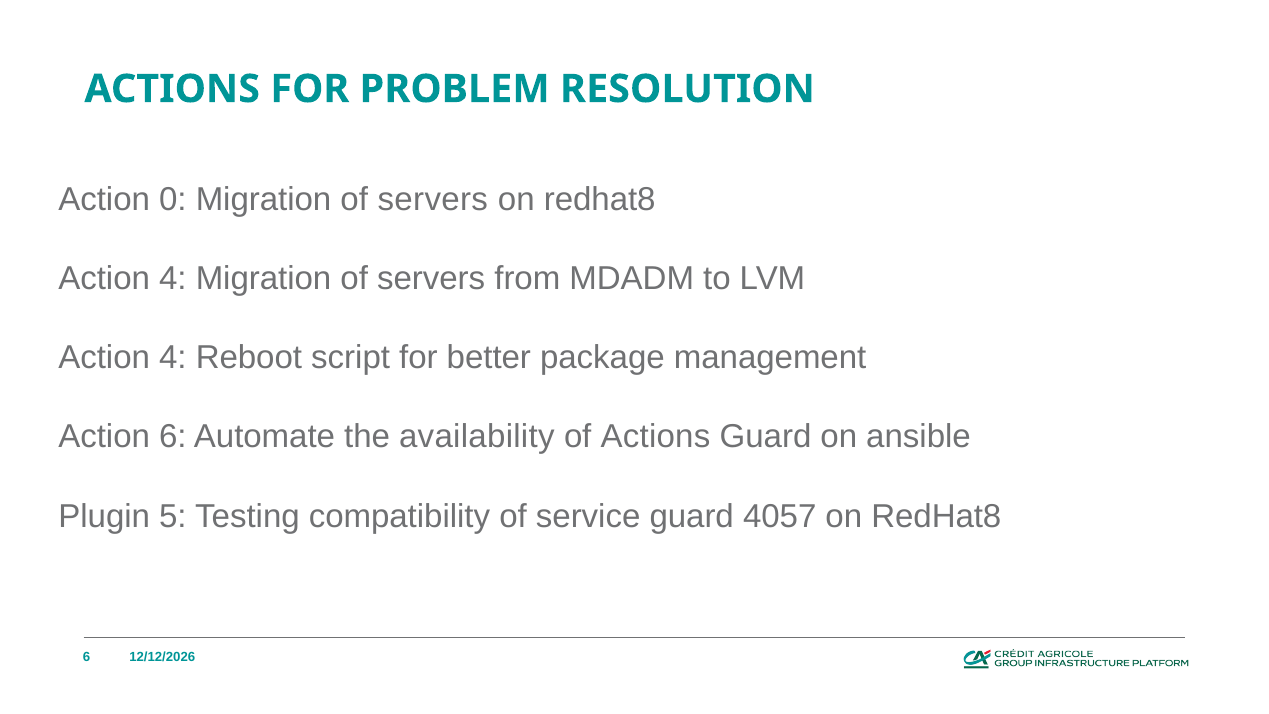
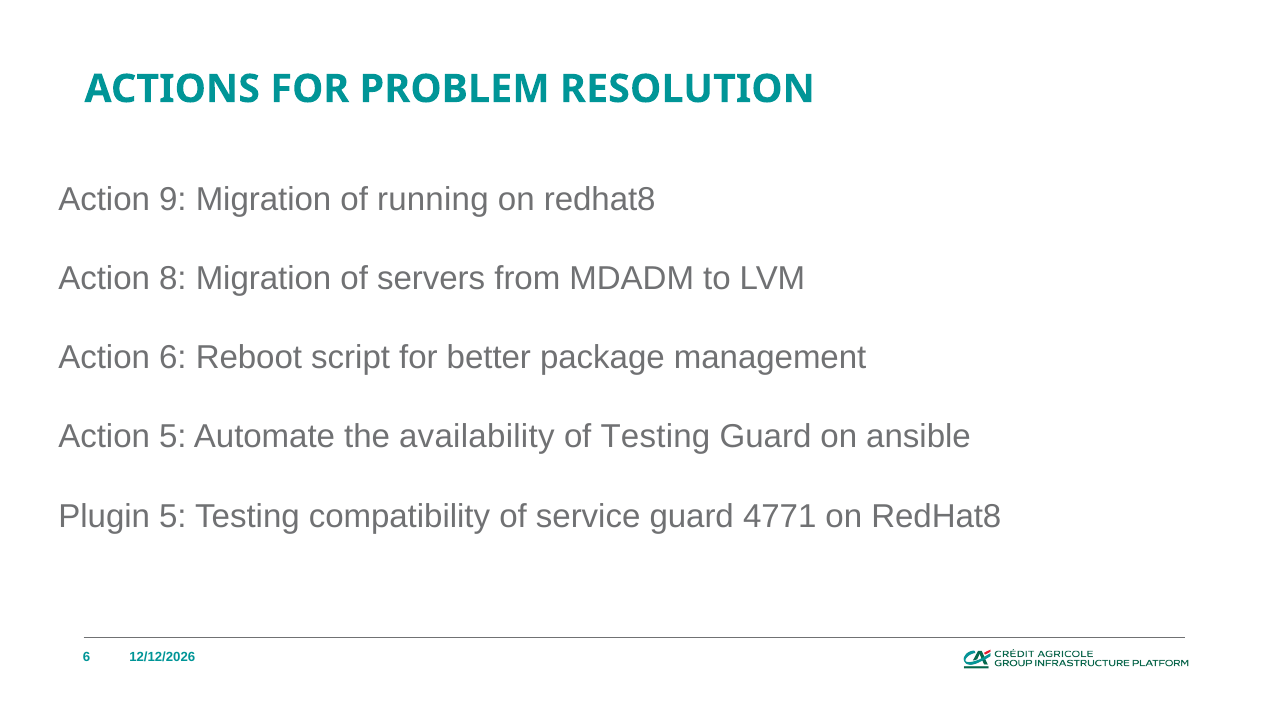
0: 0 -> 9
servers at (433, 199): servers -> running
4 at (173, 278): 4 -> 8
4 at (173, 358): 4 -> 6
Action 6: 6 -> 5
of Actions: Actions -> Testing
4057: 4057 -> 4771
